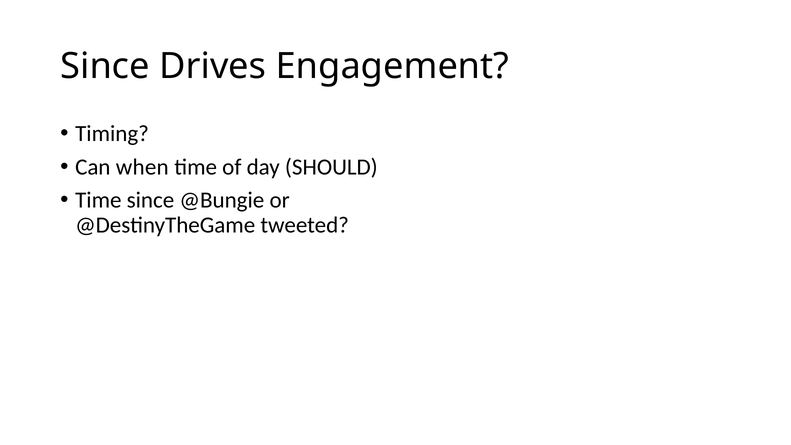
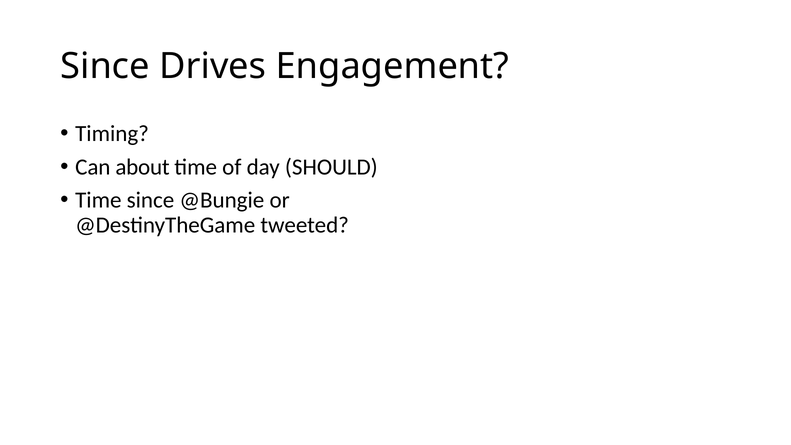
when: when -> about
